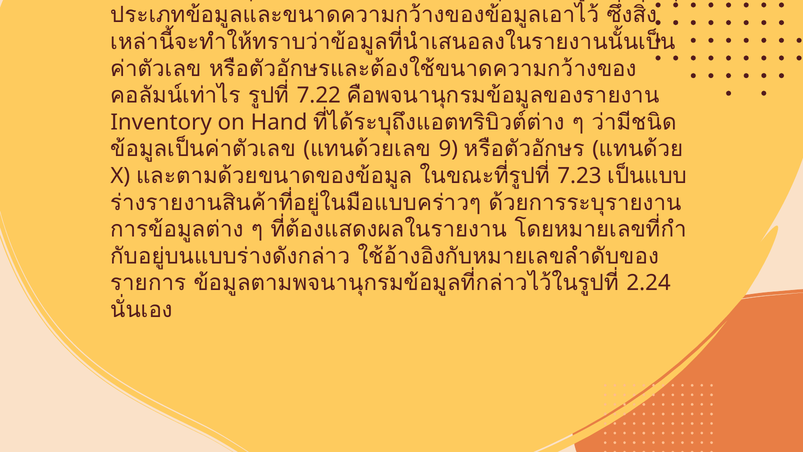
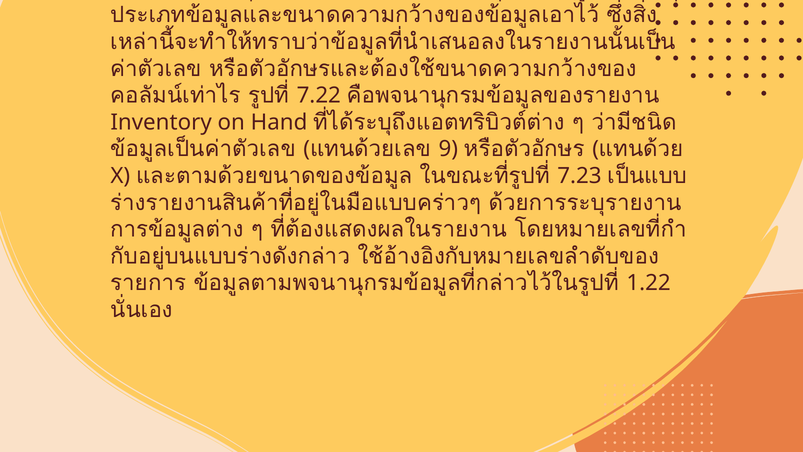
2.24: 2.24 -> 1.22
